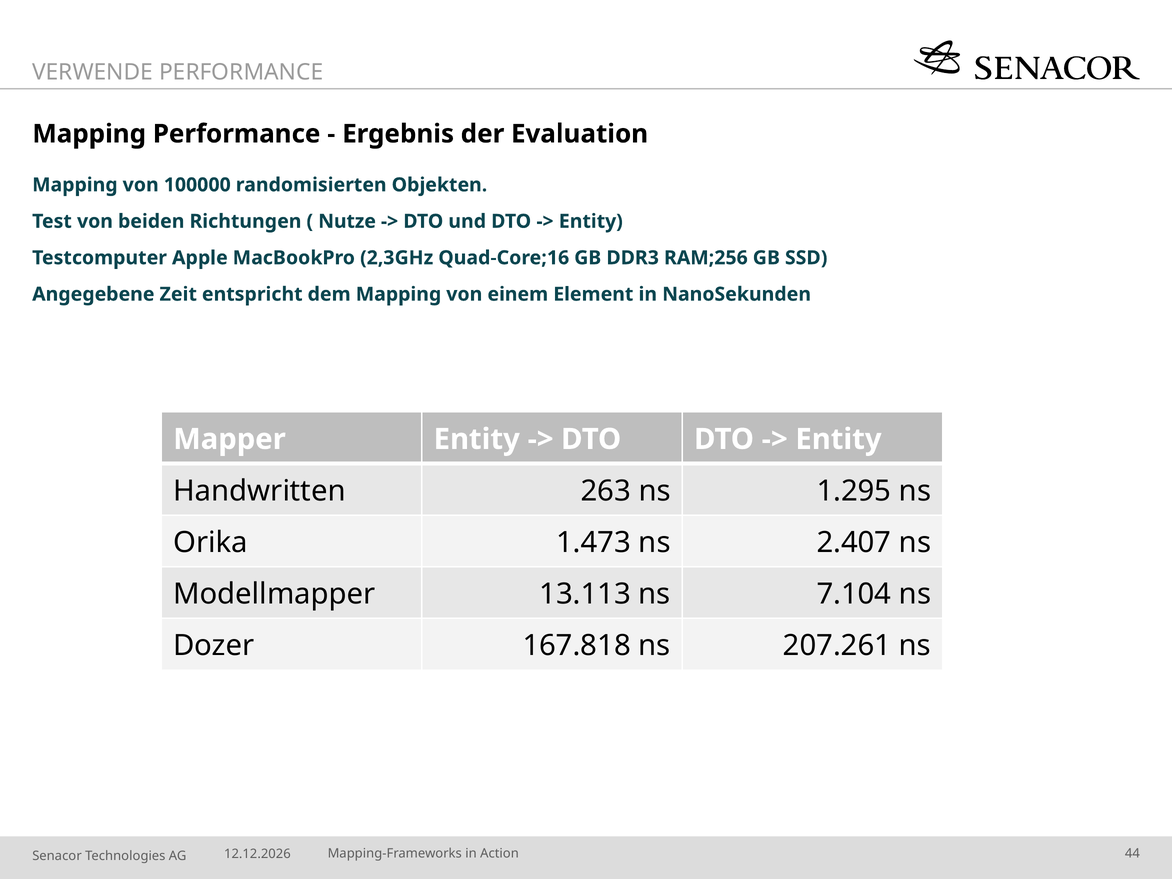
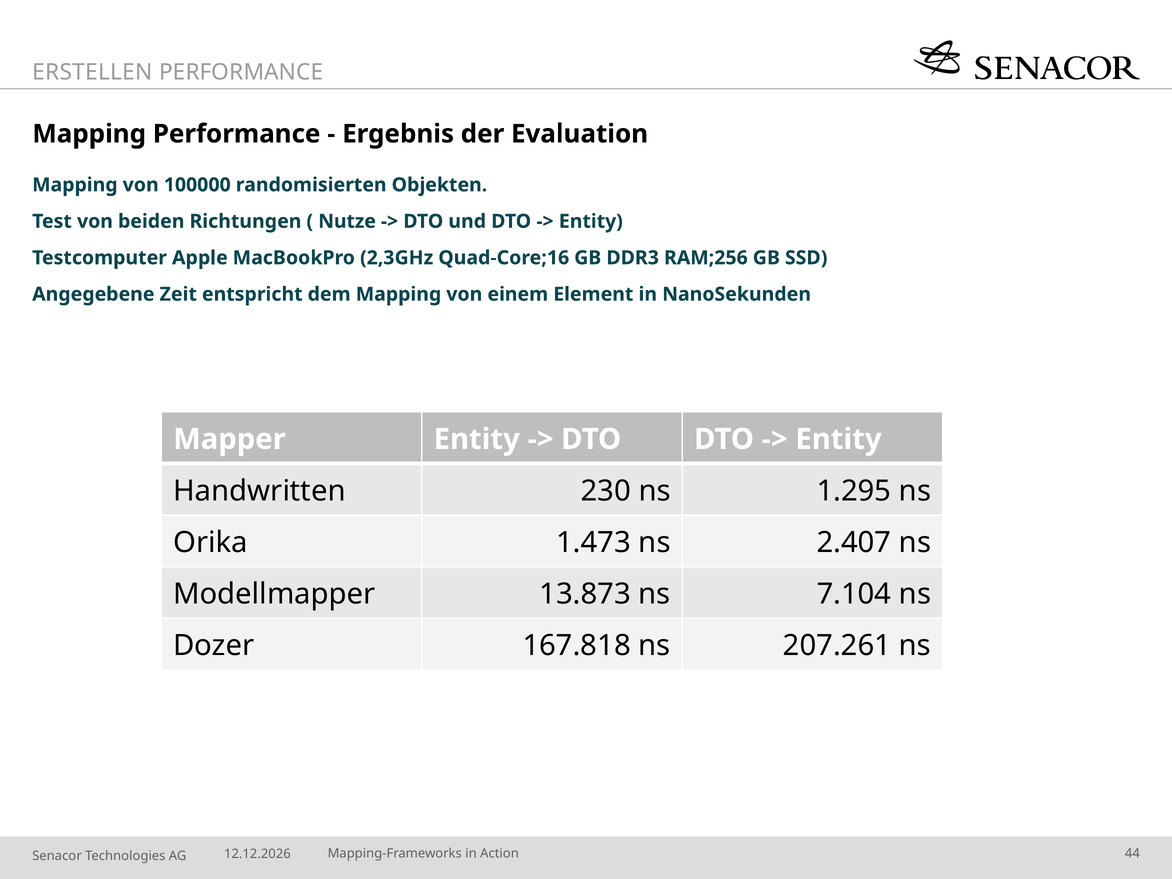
VERWENDE: VERWENDE -> ERSTELLEN
263: 263 -> 230
13.113: 13.113 -> 13.873
